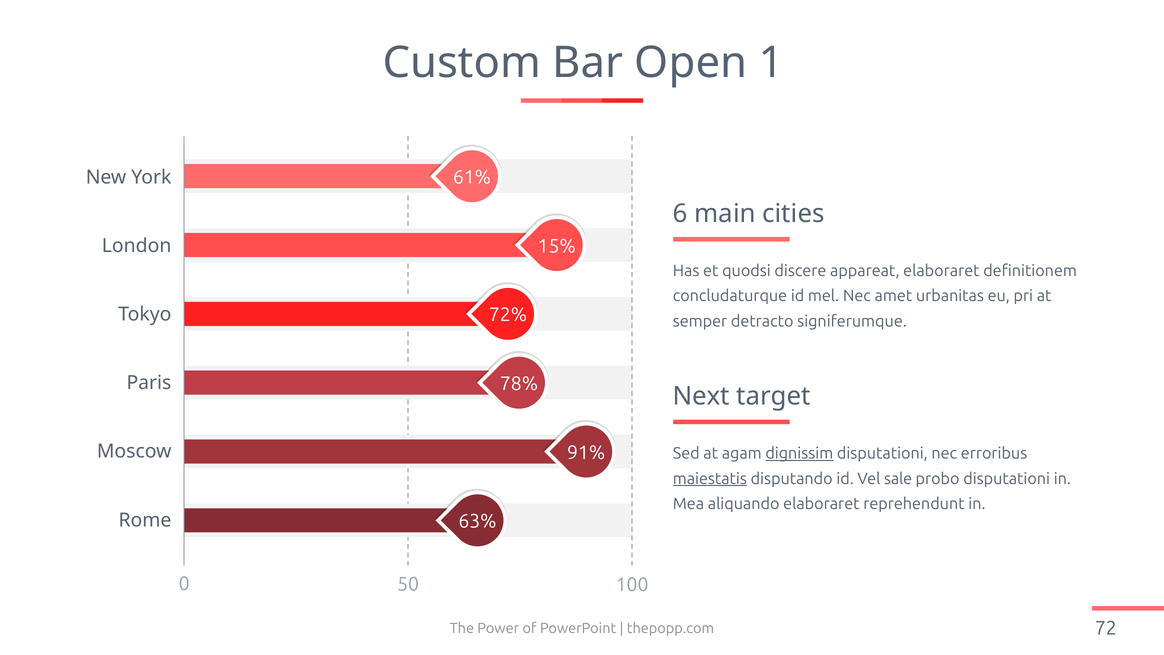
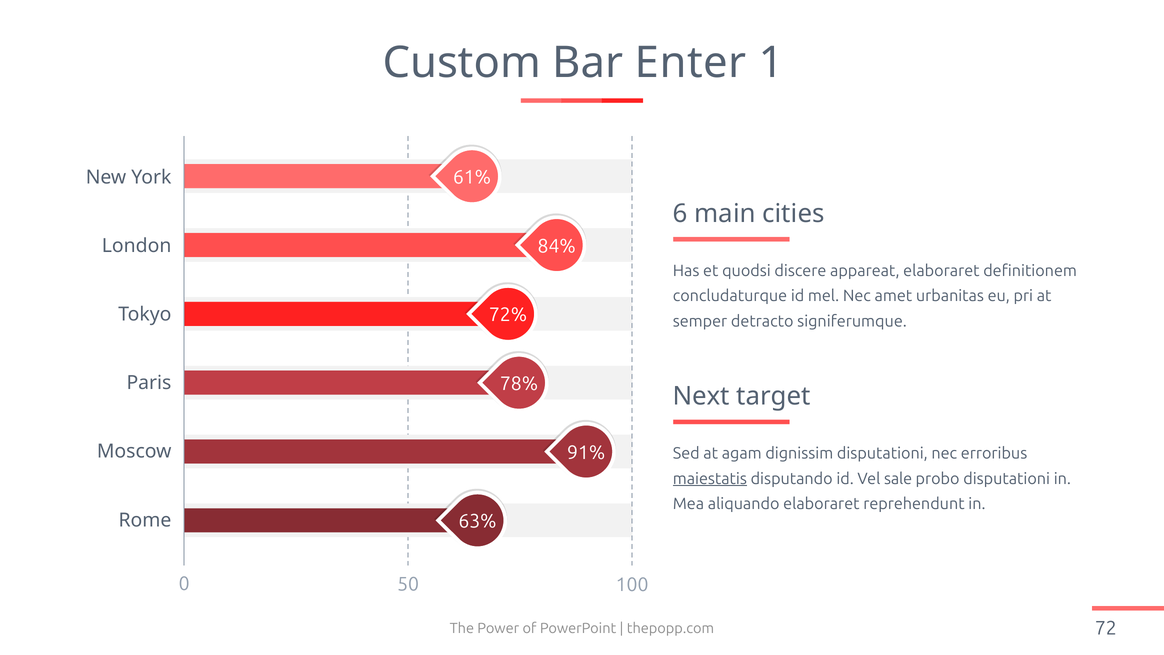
Open: Open -> Enter
15%: 15% -> 84%
dignissim underline: present -> none
